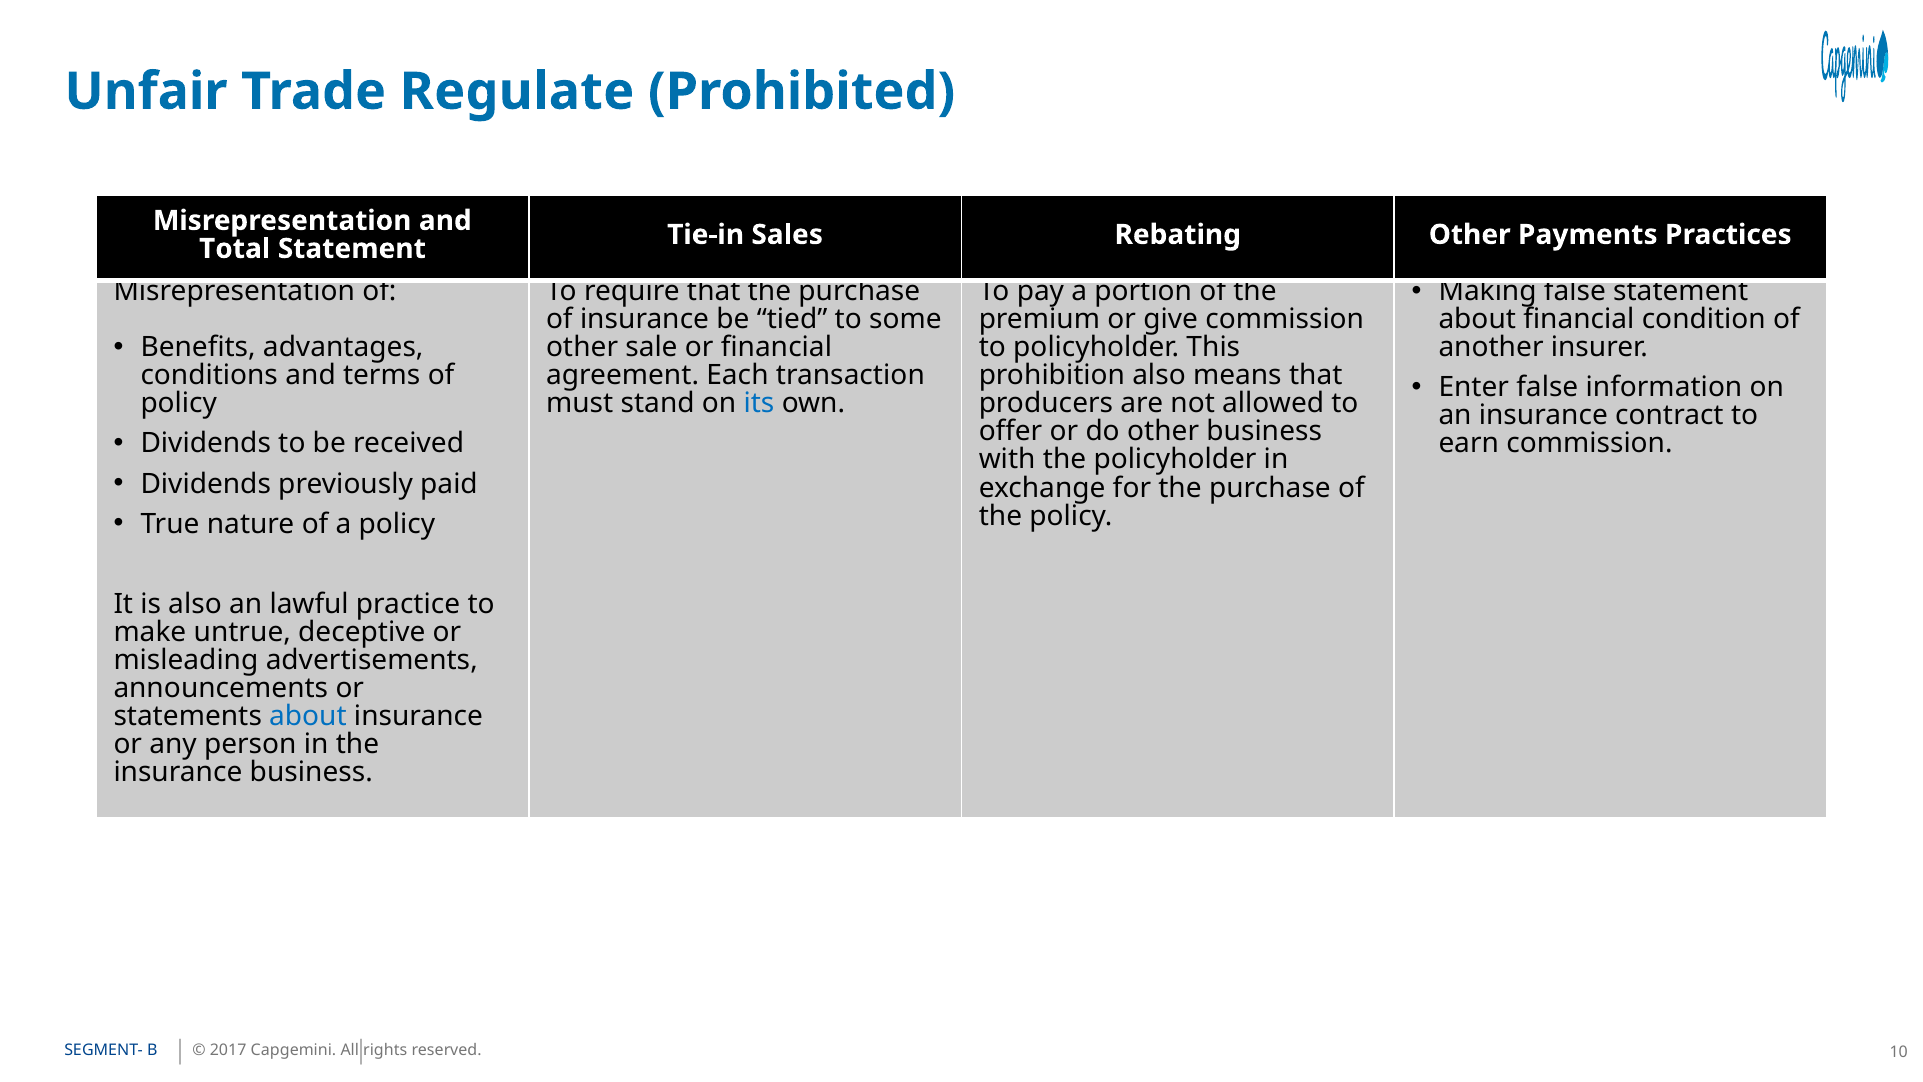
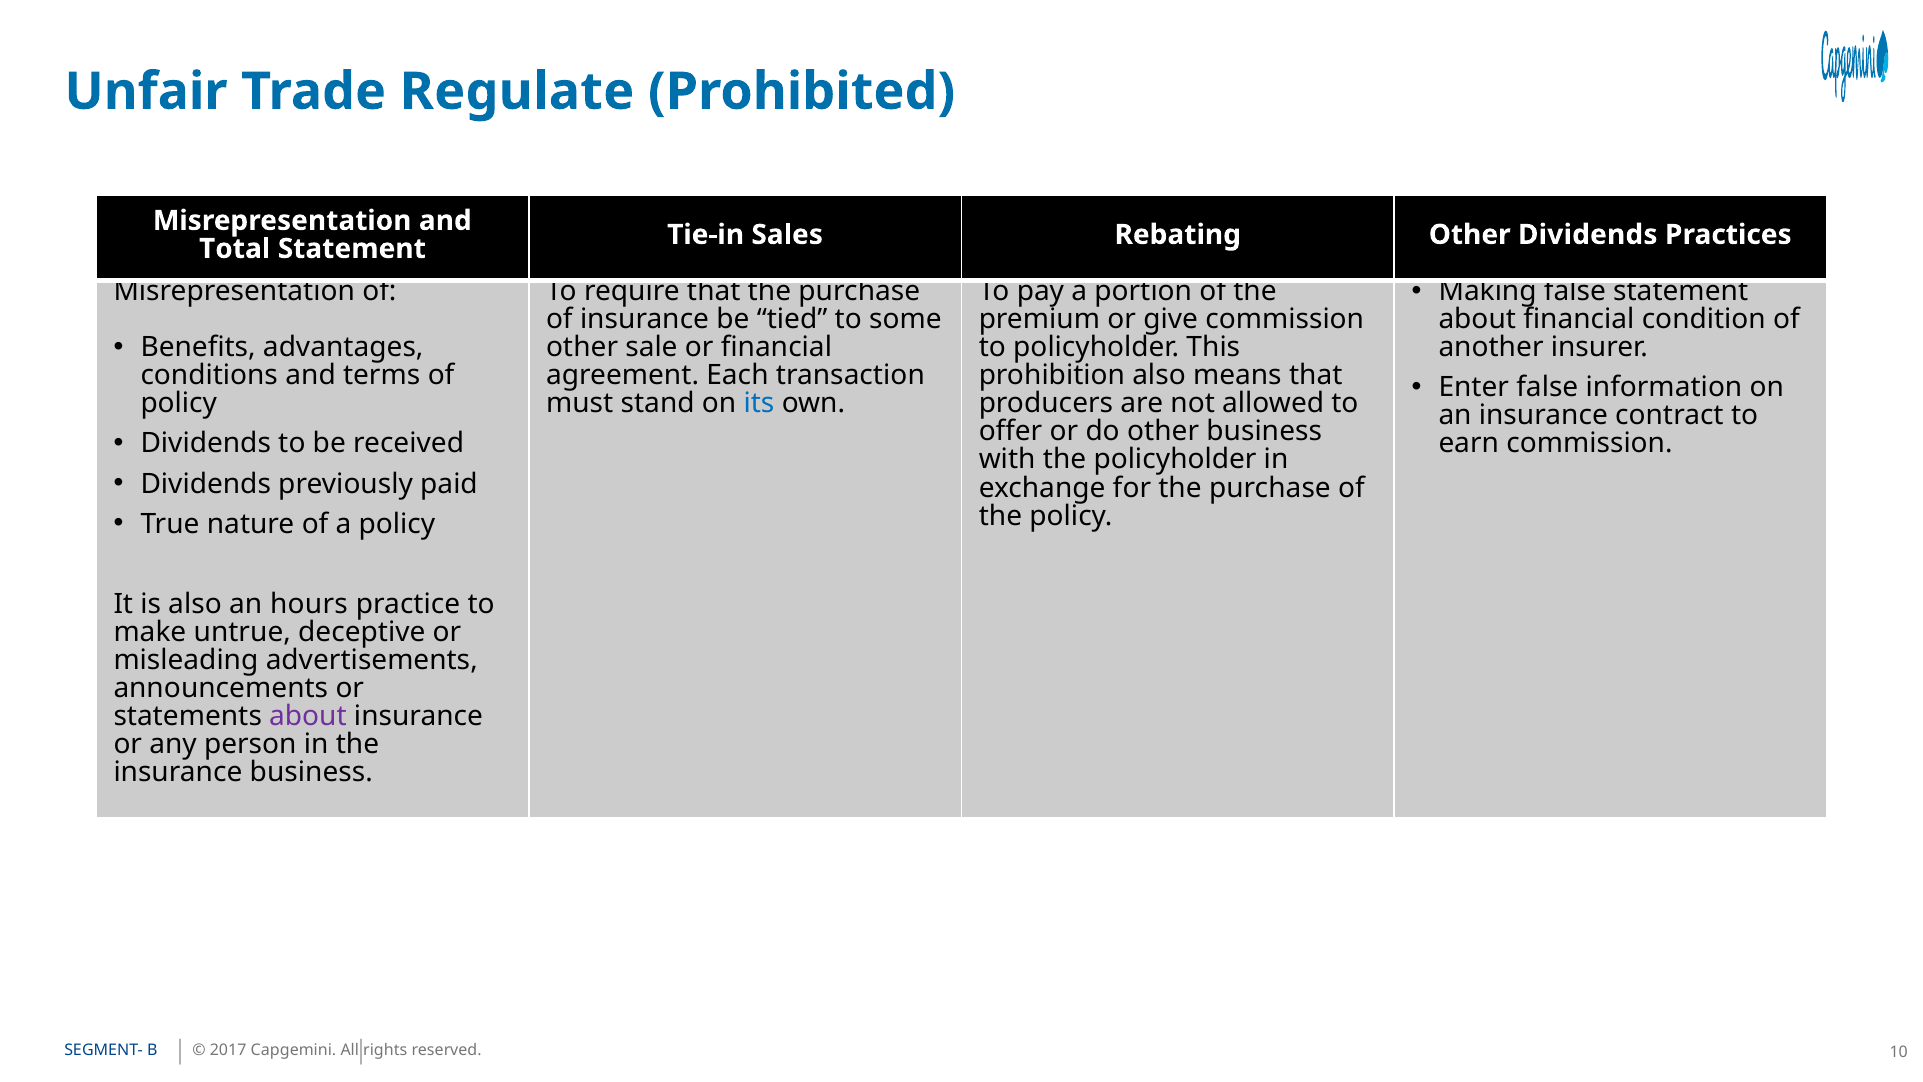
Other Payments: Payments -> Dividends
lawful: lawful -> hours
about at (308, 716) colour: blue -> purple
